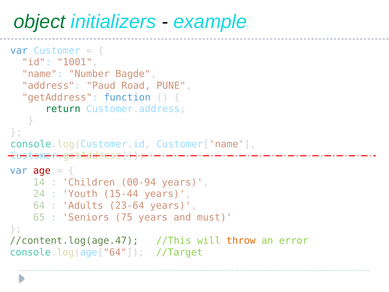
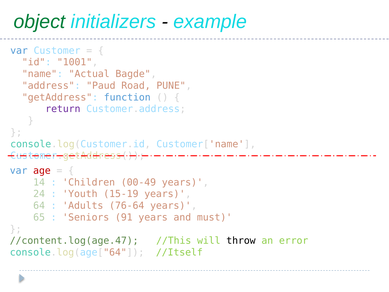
Number: Number -> Actual
return colour: green -> purple
00-94: 00-94 -> 00-49
15-44: 15-44 -> 15-19
23-64: 23-64 -> 76-64
75: 75 -> 91
throw colour: orange -> black
//Target: //Target -> //Itself
